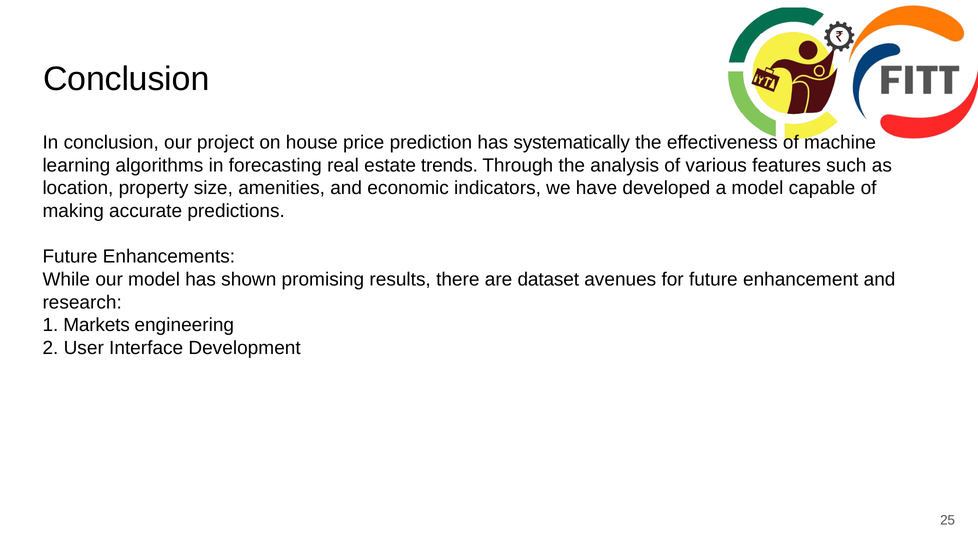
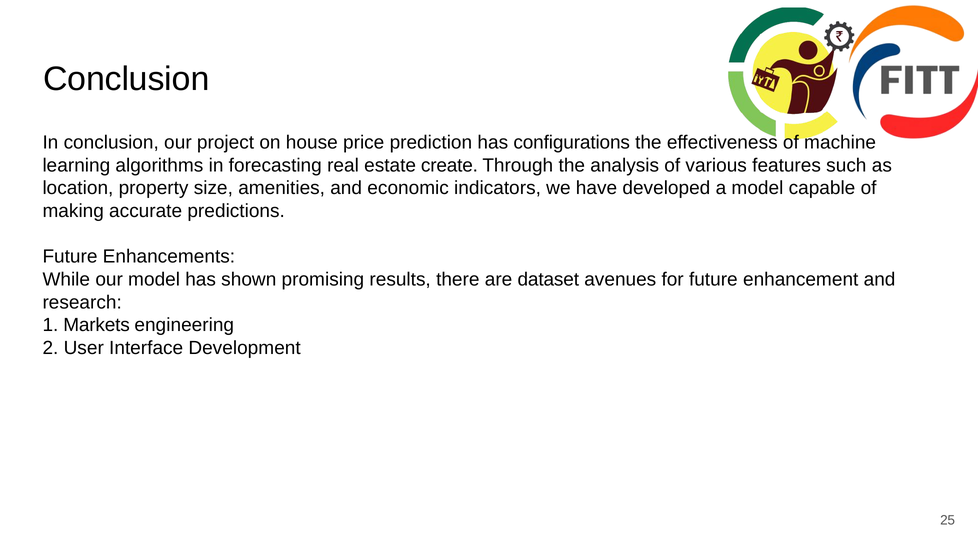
systematically: systematically -> configurations
trends: trends -> create
